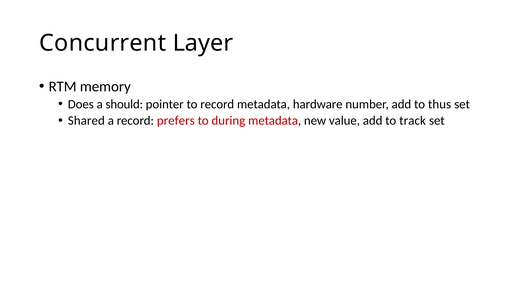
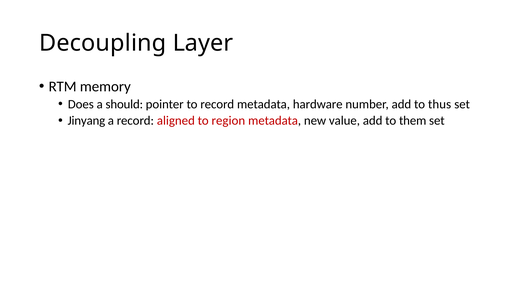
Concurrent: Concurrent -> Decoupling
Shared: Shared -> Jinyang
prefers: prefers -> aligned
during: during -> region
track: track -> them
